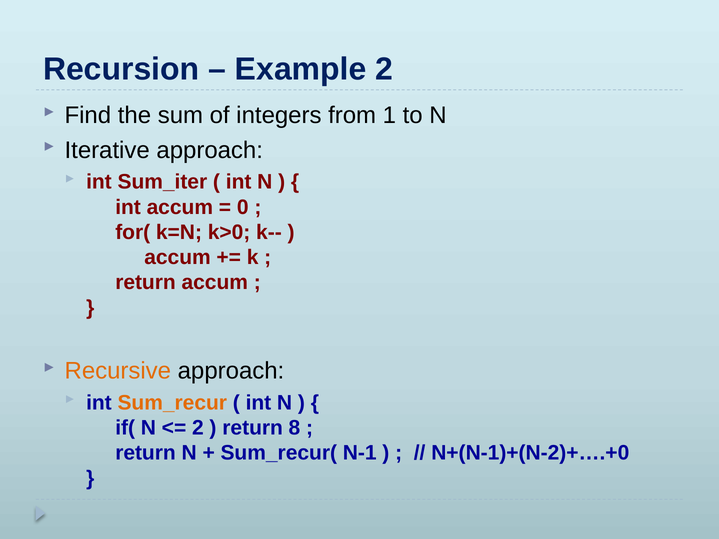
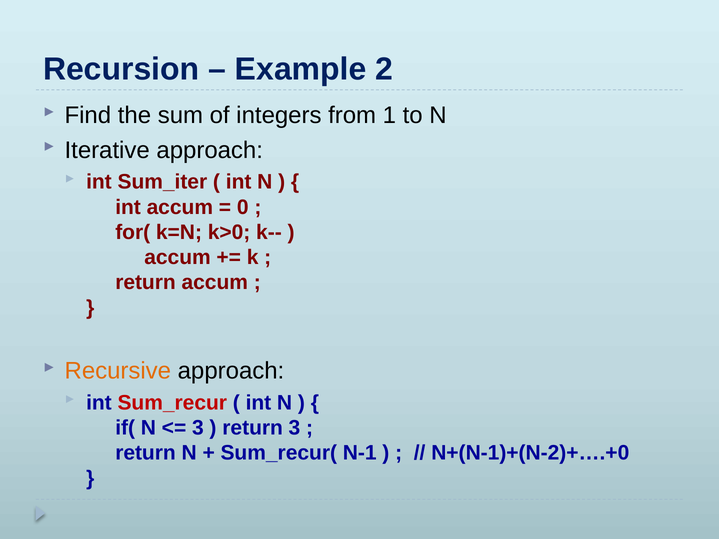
Sum_recur colour: orange -> red
2 at (198, 428): 2 -> 3
return 8: 8 -> 3
